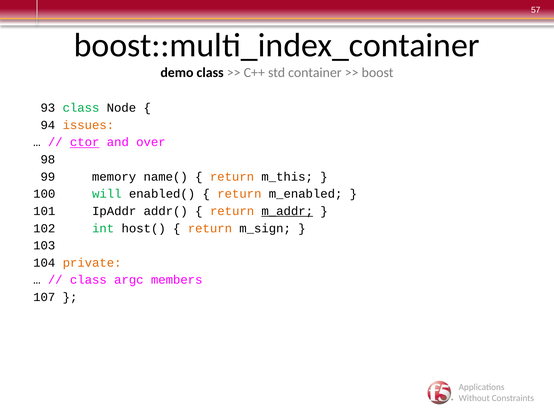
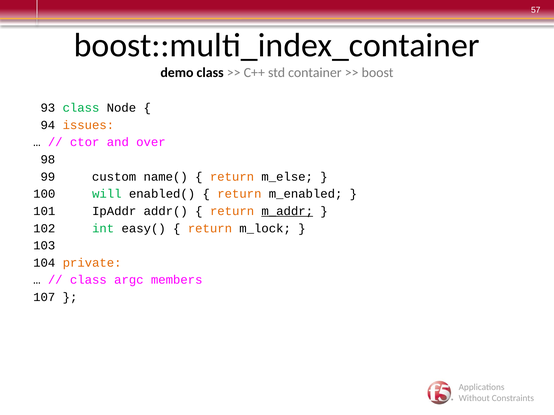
ctor underline: present -> none
memory: memory -> custom
m_this: m_this -> m_else
host(: host( -> easy(
m_sign: m_sign -> m_lock
